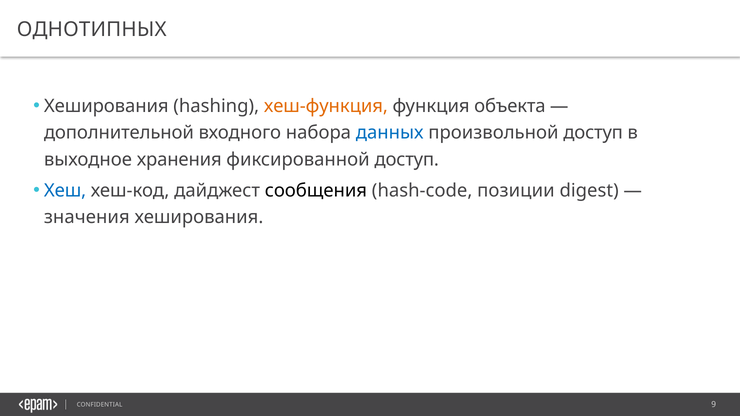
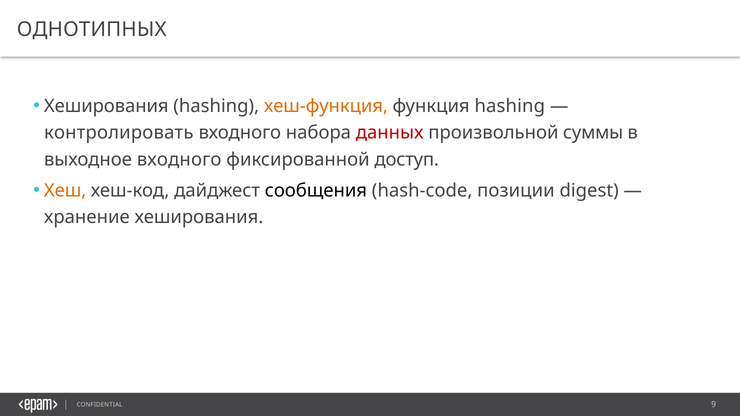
функция объекта: объекта -> hashing
дополнительной: дополнительной -> контролировать
данных colour: blue -> red
произвольной доступ: доступ -> суммы
выходное хранения: хранения -> входного
Хеш colour: blue -> orange
значения: значения -> хранение
